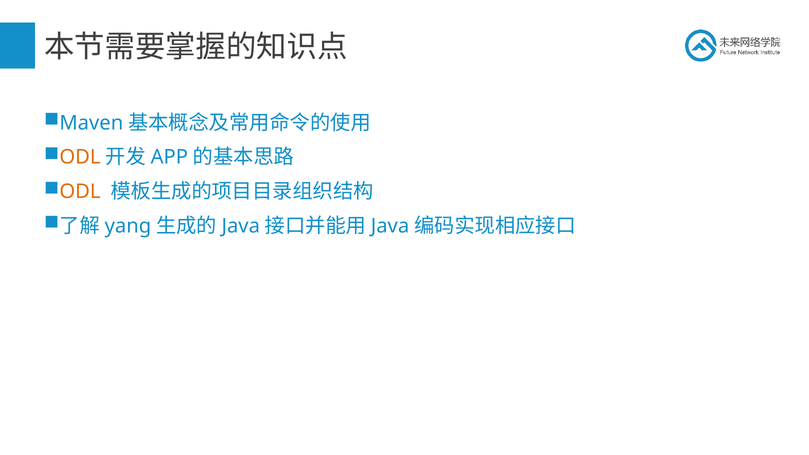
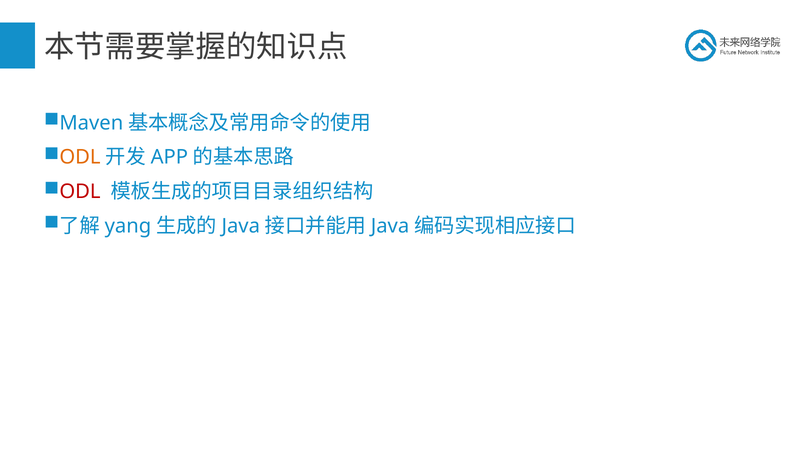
ODL at (80, 192) colour: orange -> red
